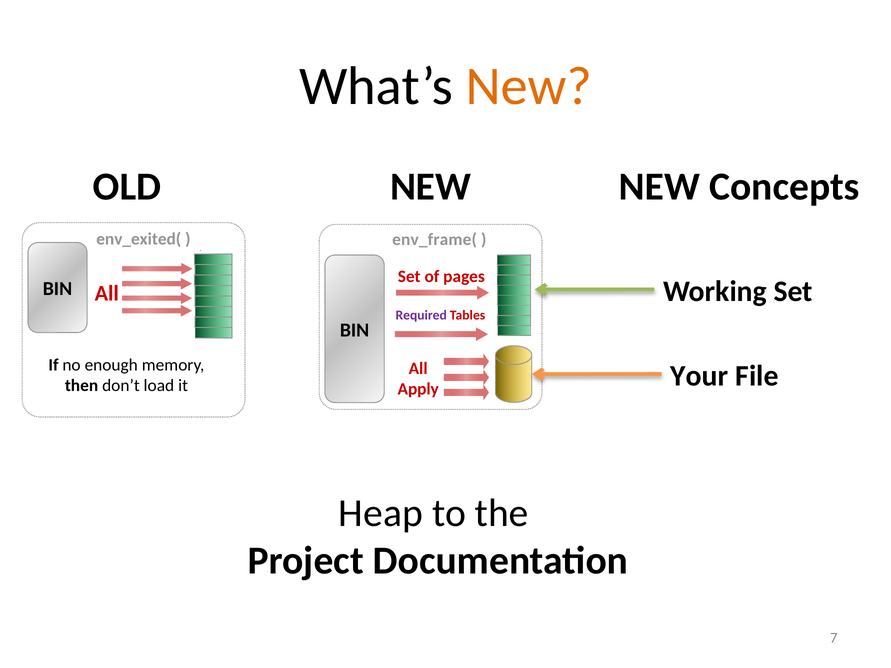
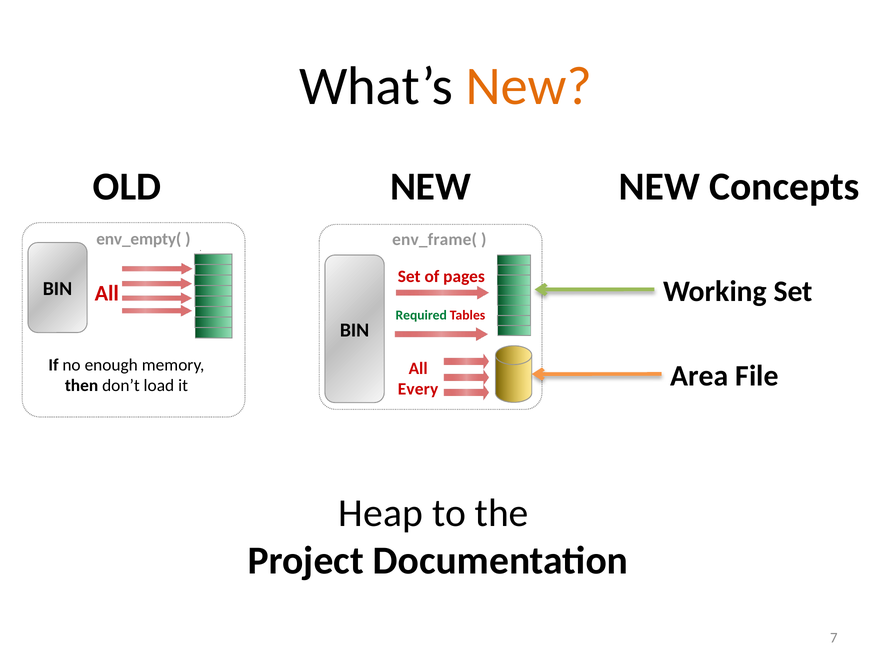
env_exited(: env_exited( -> env_empty(
Required colour: purple -> green
Your: Your -> Area
Apply: Apply -> Every
